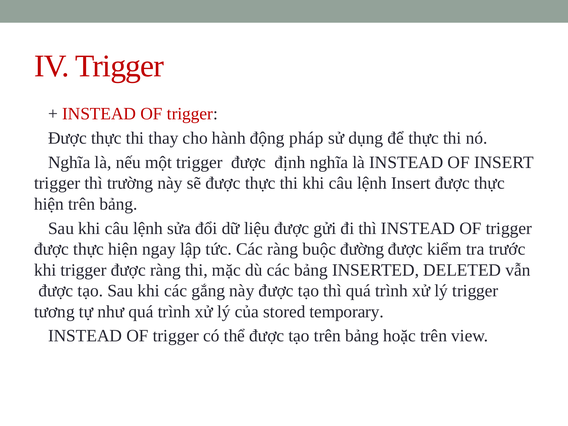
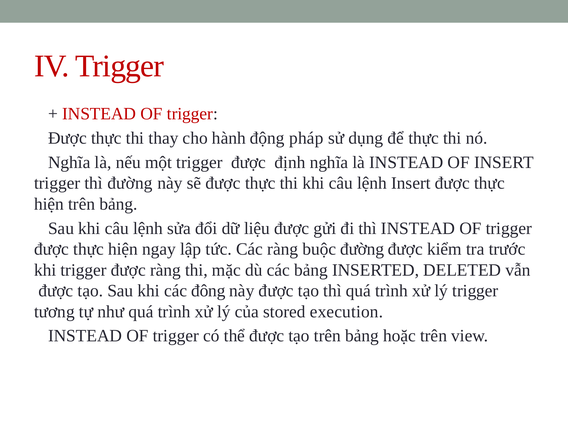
thì trường: trường -> đường
gắng: gắng -> đông
temporary: temporary -> execution
